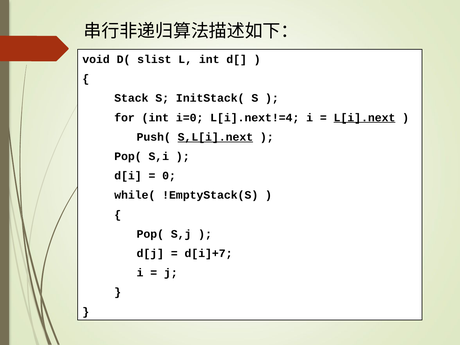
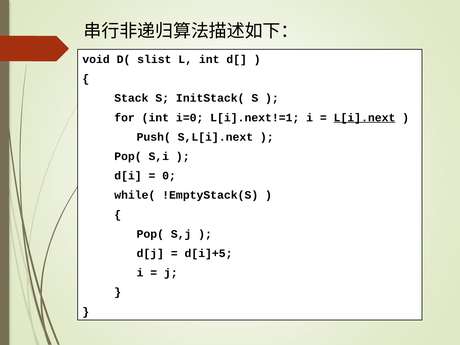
L[i].next!=4: L[i].next!=4 -> L[i].next!=1
S,L[i].next underline: present -> none
d[i]+7: d[i]+7 -> d[i]+5
